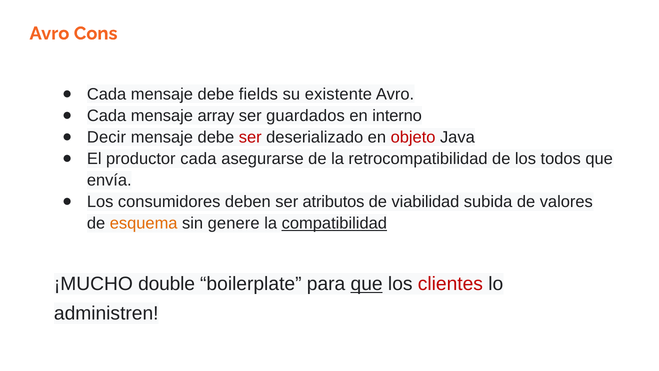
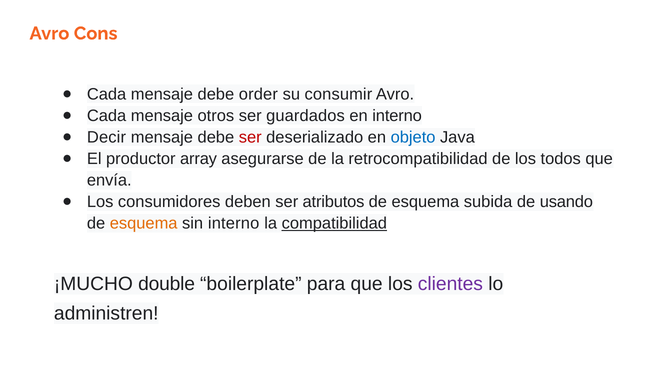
fields: fields -> order
existente: existente -> consumir
array: array -> otros
objeto colour: red -> blue
productor cada: cada -> array
viabilidad at (425, 202): viabilidad -> esquema
valores: valores -> usando
sin genere: genere -> interno
que at (367, 284) underline: present -> none
clientes colour: red -> purple
